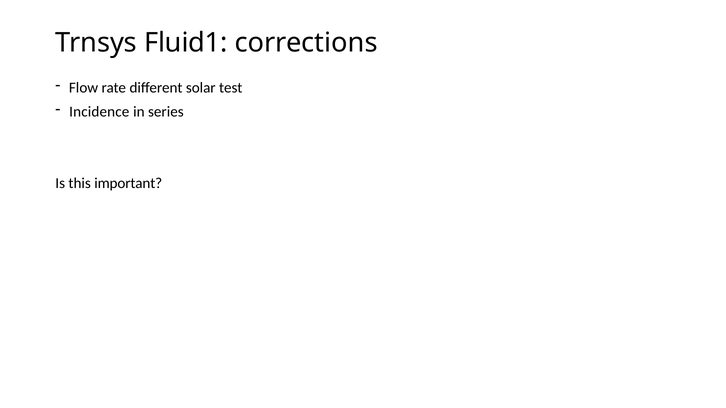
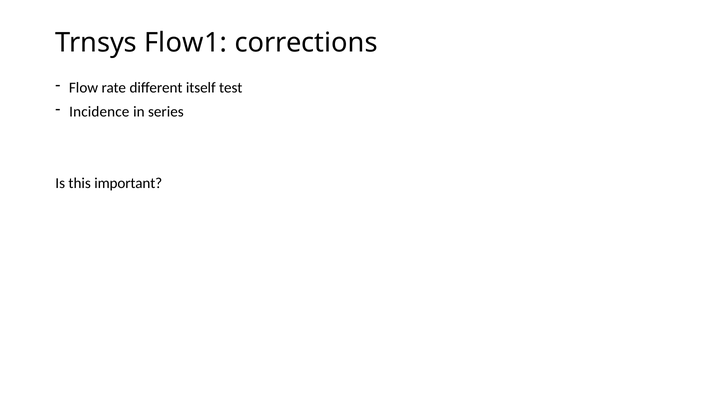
Fluid1: Fluid1 -> Flow1
solar: solar -> itself
